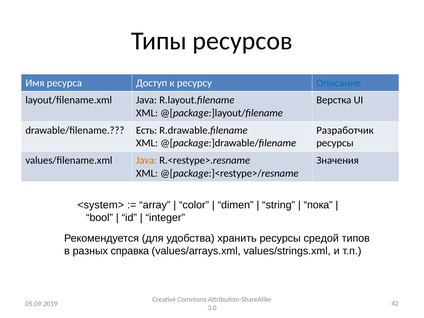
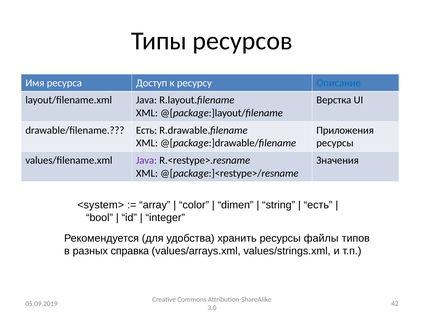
Разработчик: Разработчик -> Приложения
Java at (146, 160) colour: orange -> purple
пока at (318, 205): пока -> есть
средой: средой -> файлы
